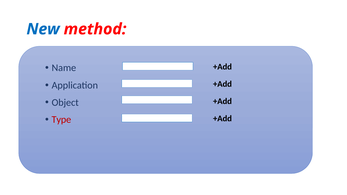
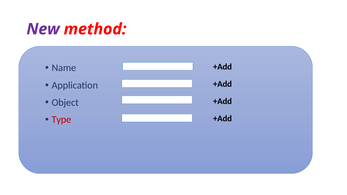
New colour: blue -> purple
